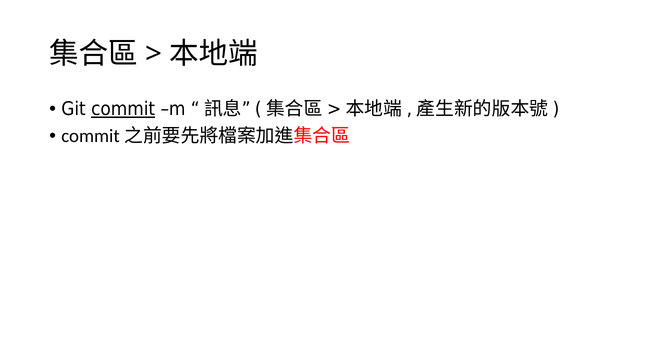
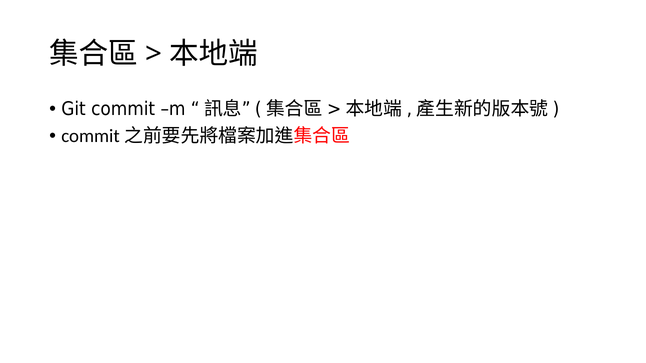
commit underline: present -> none
